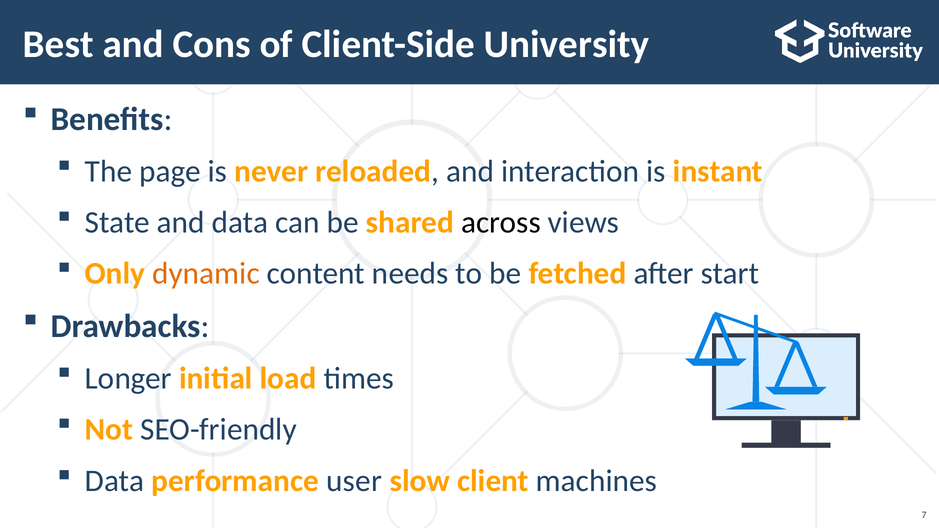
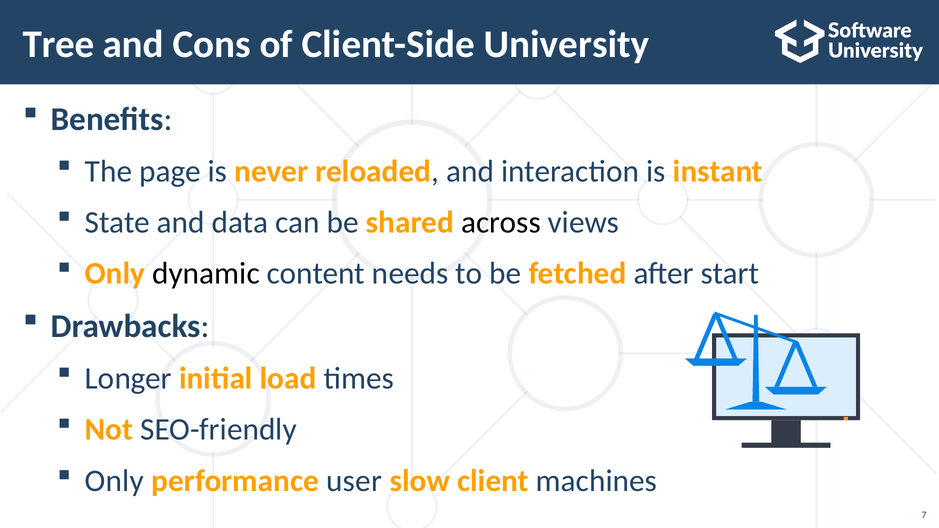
Best: Best -> Tree
dynamic colour: orange -> black
Data at (115, 481): Data -> Only
